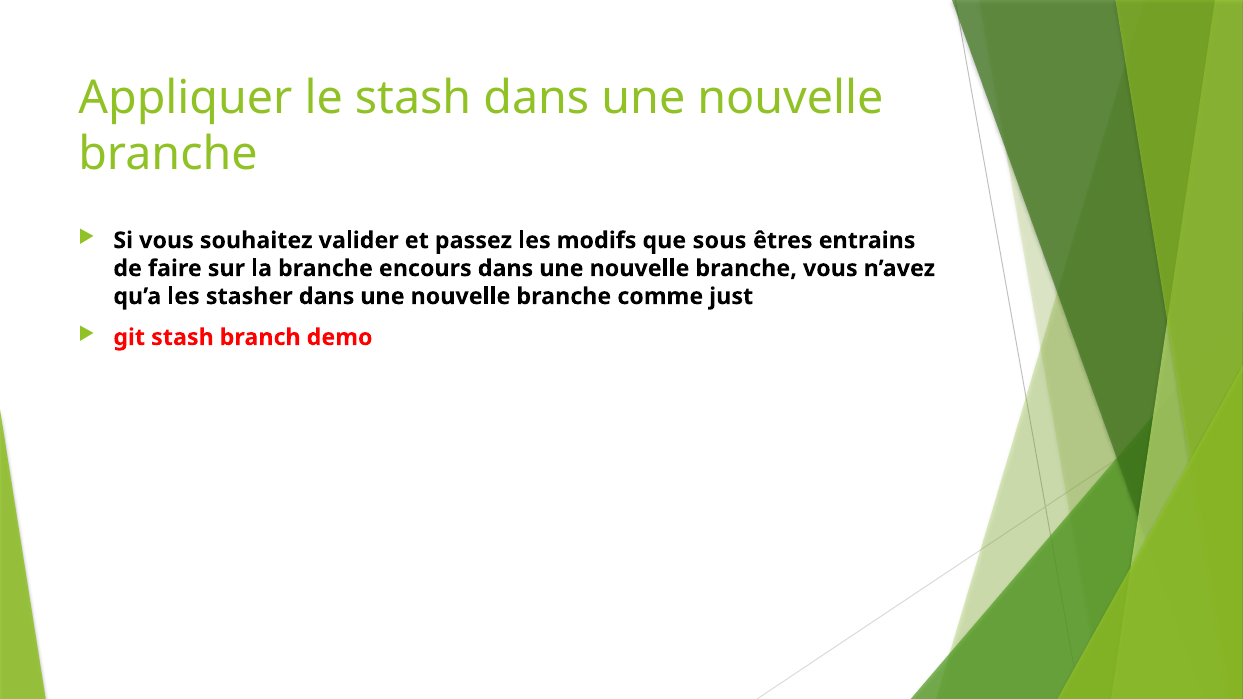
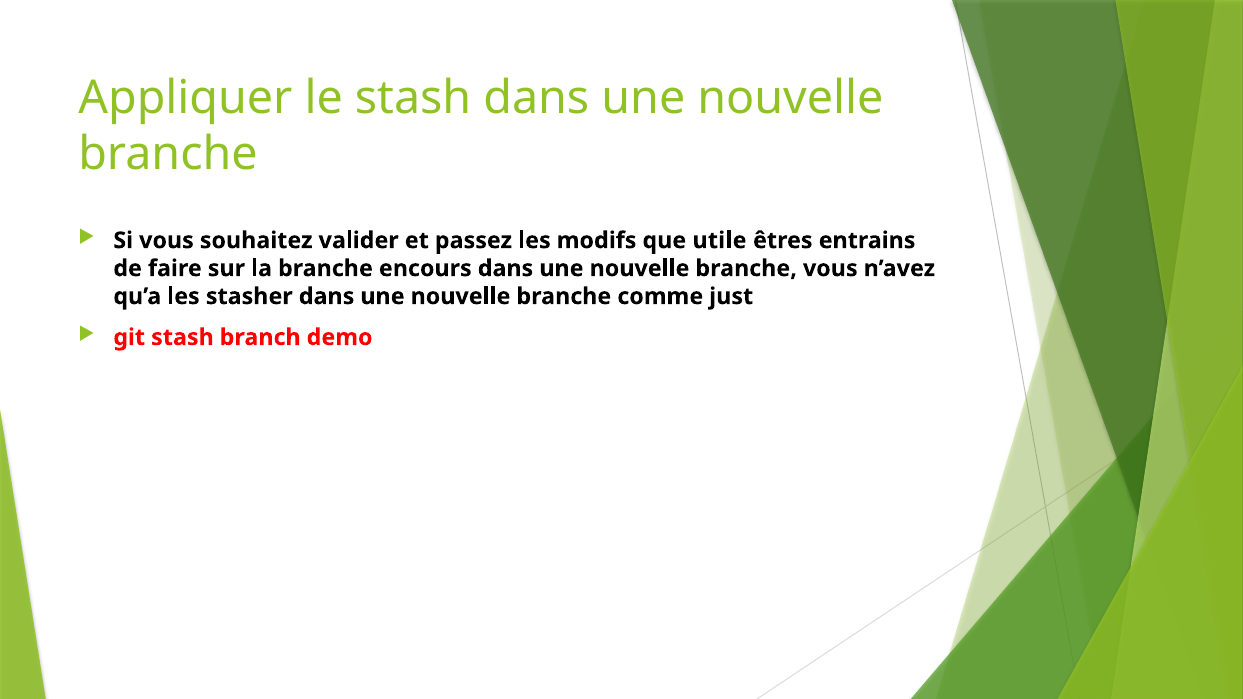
sous: sous -> utile
